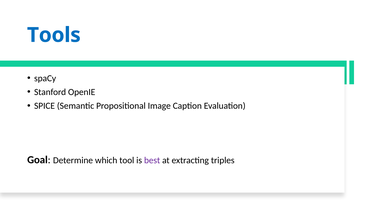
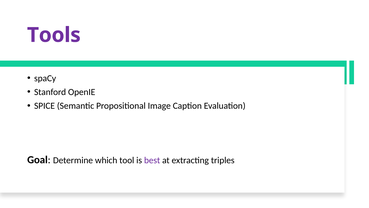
Tools colour: blue -> purple
